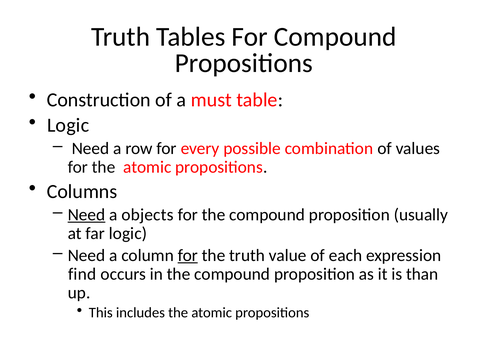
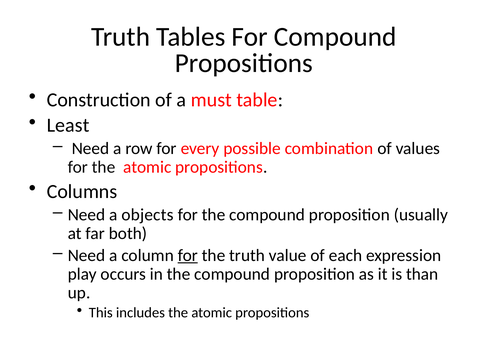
Logic at (68, 125): Logic -> Least
Need at (87, 215) underline: present -> none
far logic: logic -> both
find: find -> play
